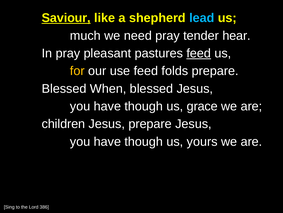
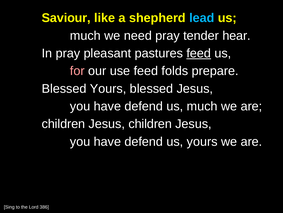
Saviour underline: present -> none
for colour: yellow -> pink
Blessed When: When -> Yours
though at (144, 106): though -> defend
grace at (202, 106): grace -> much
Jesus prepare: prepare -> children
though at (144, 141): though -> defend
